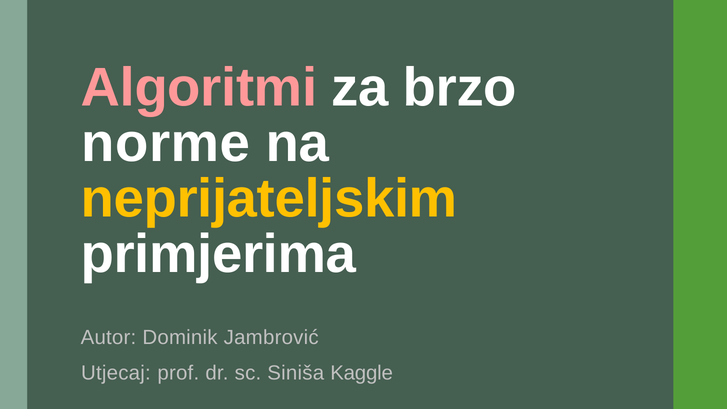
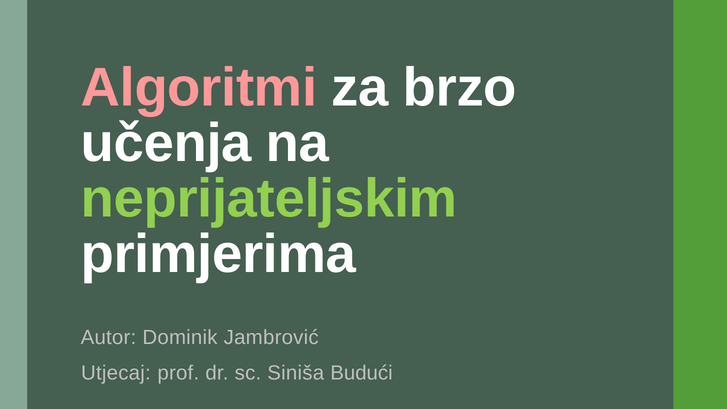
norme: norme -> učenja
neprijateljskim colour: yellow -> light green
Kaggle: Kaggle -> Budući
